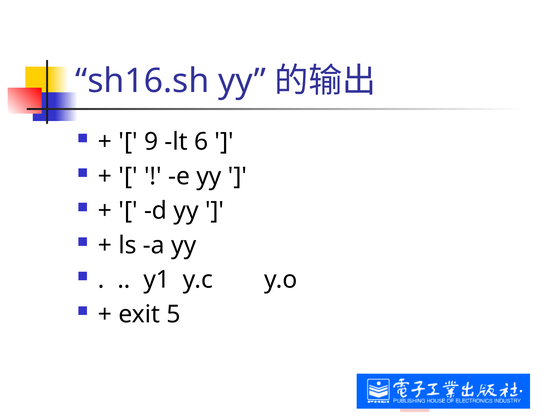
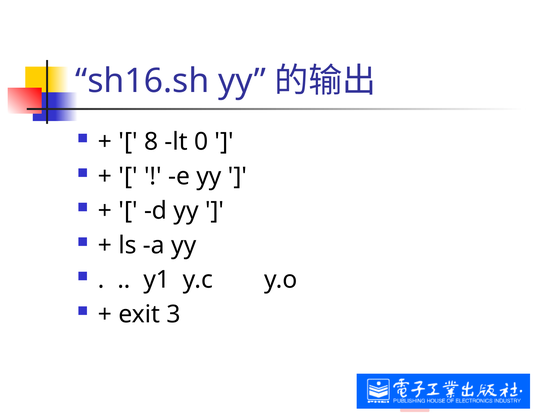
9: 9 -> 8
6: 6 -> 0
5: 5 -> 3
